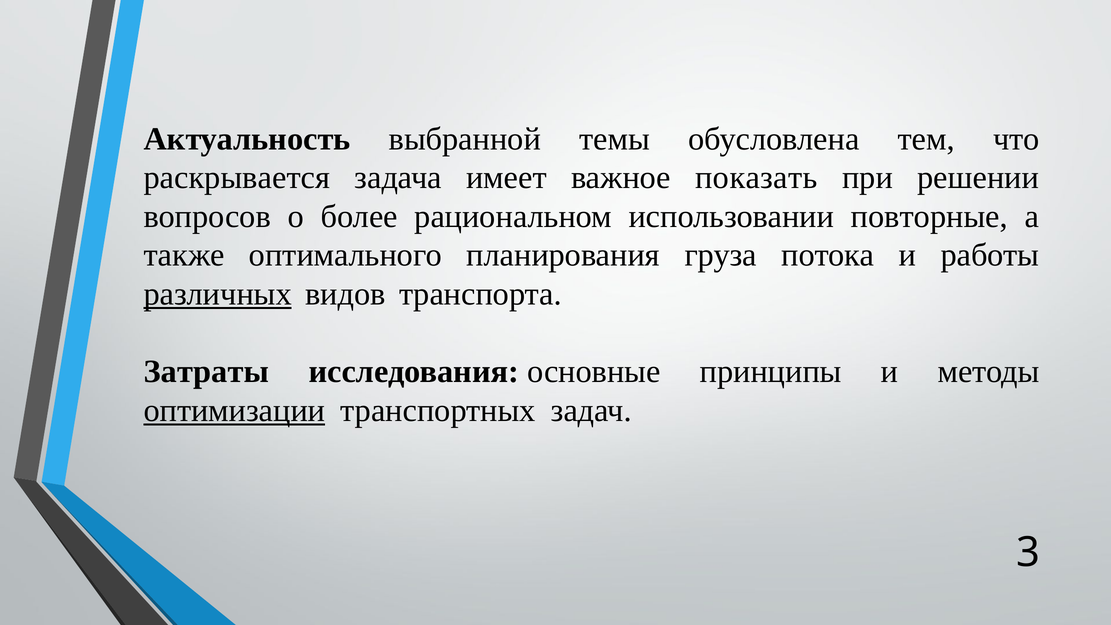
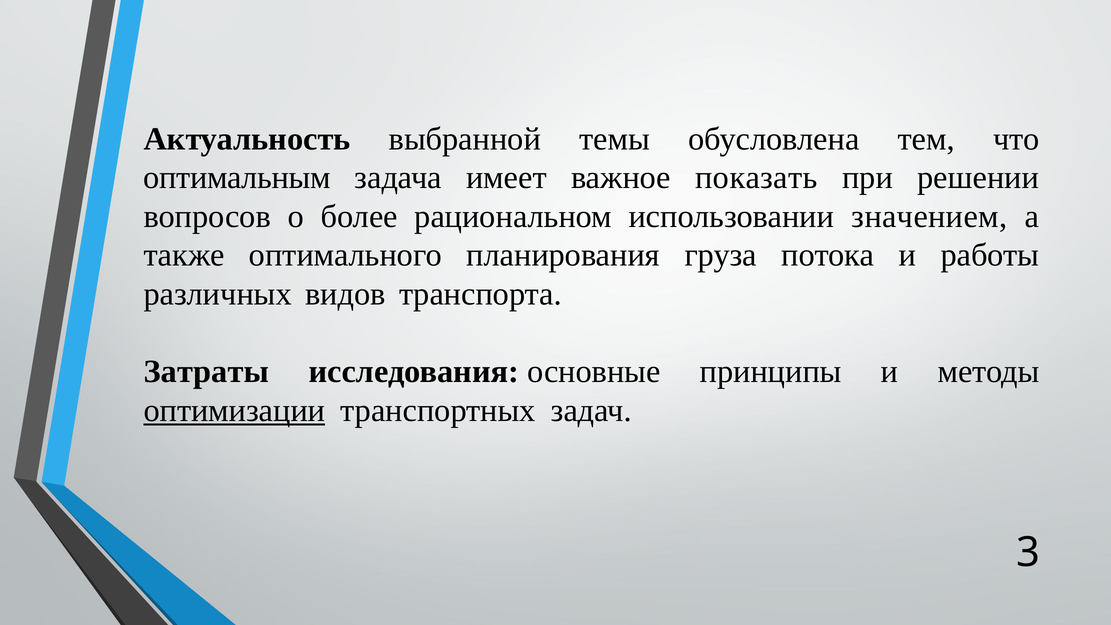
раскрывается: раскрывается -> оптимальным
повторные: повторные -> значением
различных underline: present -> none
